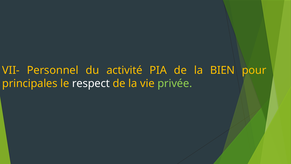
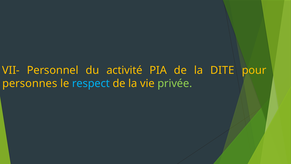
BIEN: BIEN -> DITE
principales: principales -> personnes
respect colour: white -> light blue
